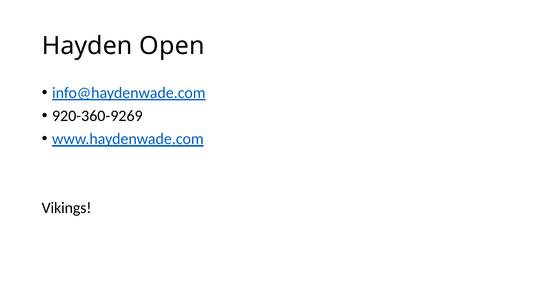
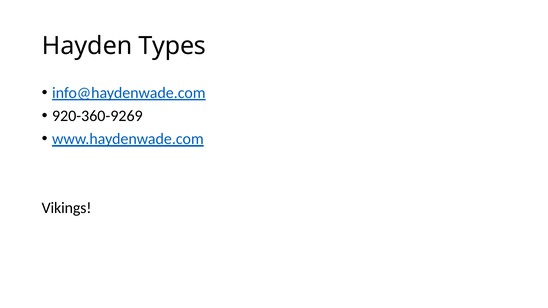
Open: Open -> Types
